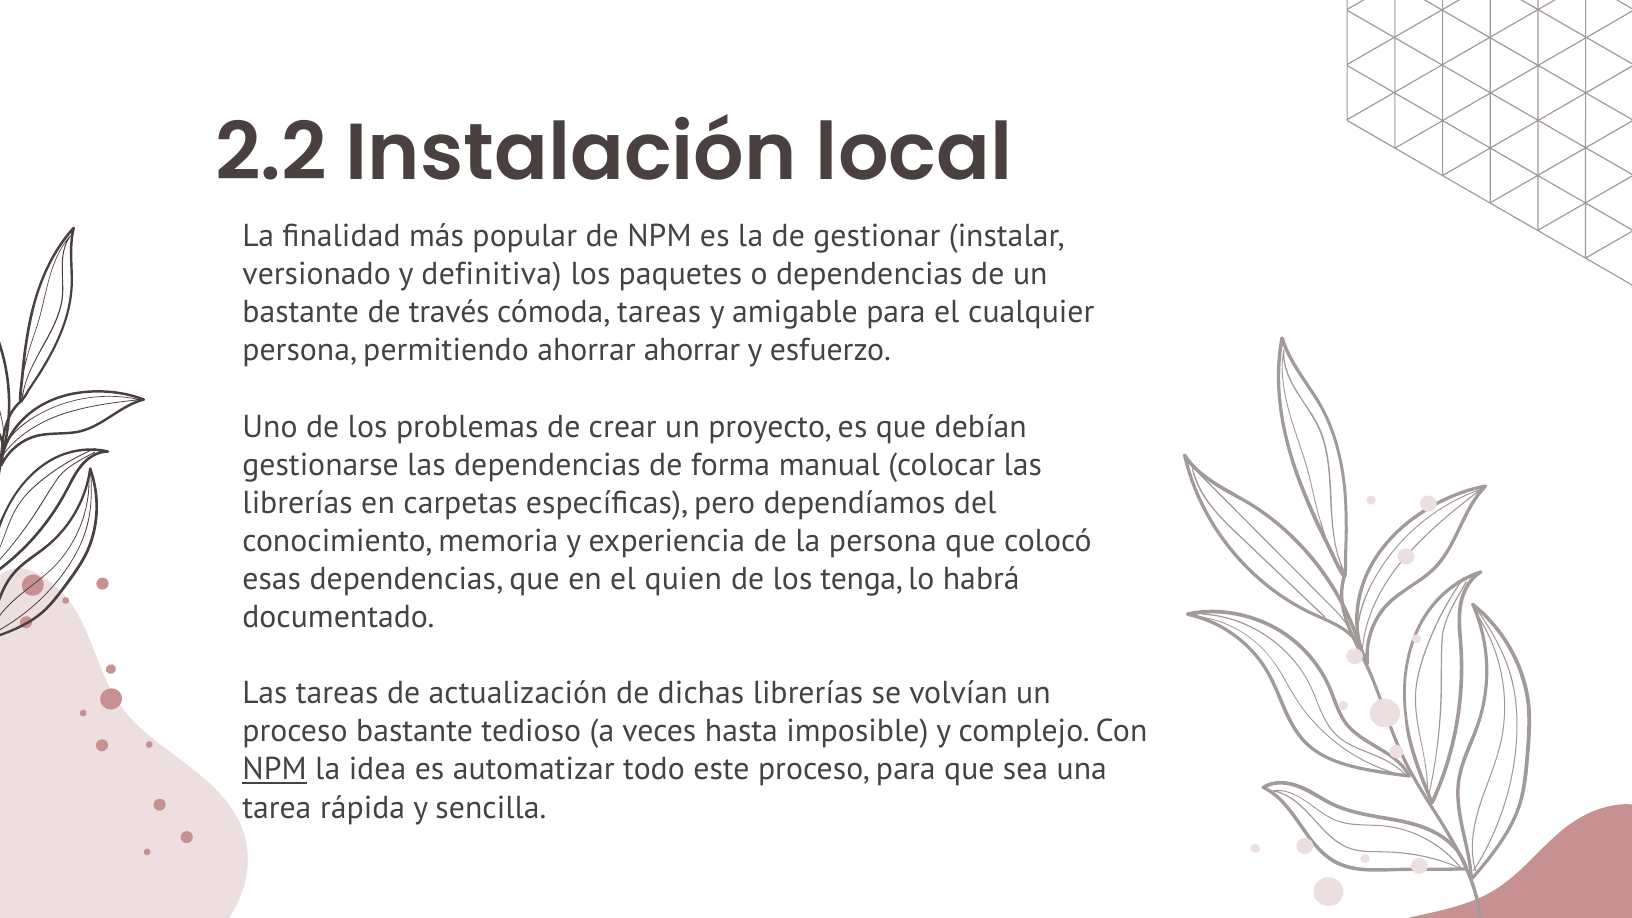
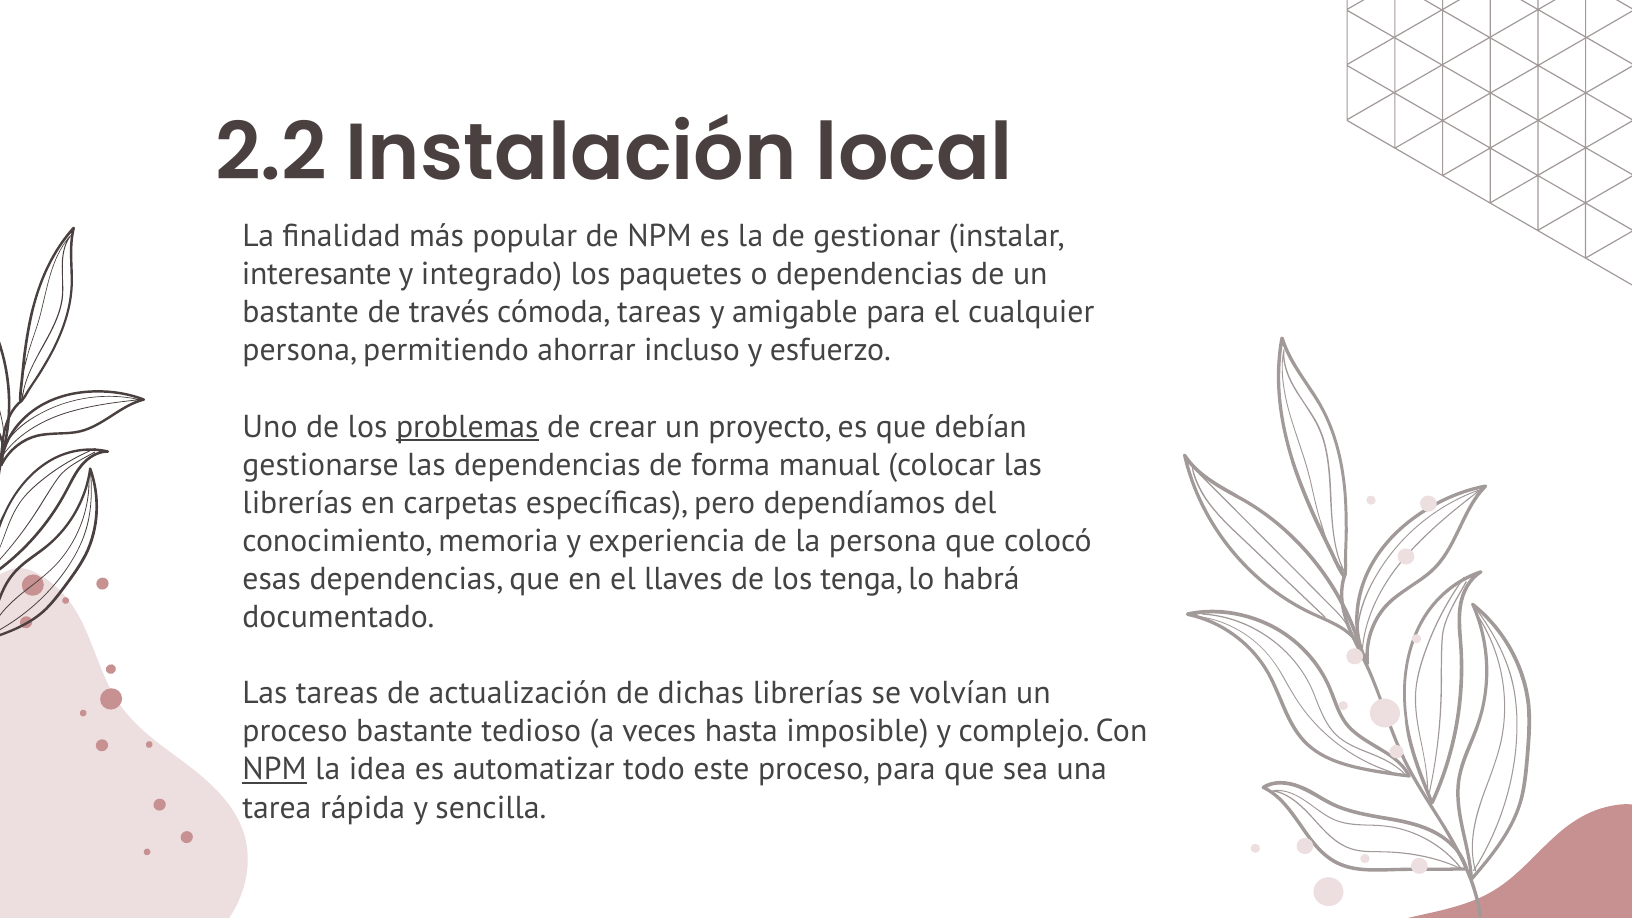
versionado: versionado -> interesante
definitiva: definitiva -> integrado
ahorrar ahorrar: ahorrar -> incluso
problemas underline: none -> present
quien: quien -> llaves
